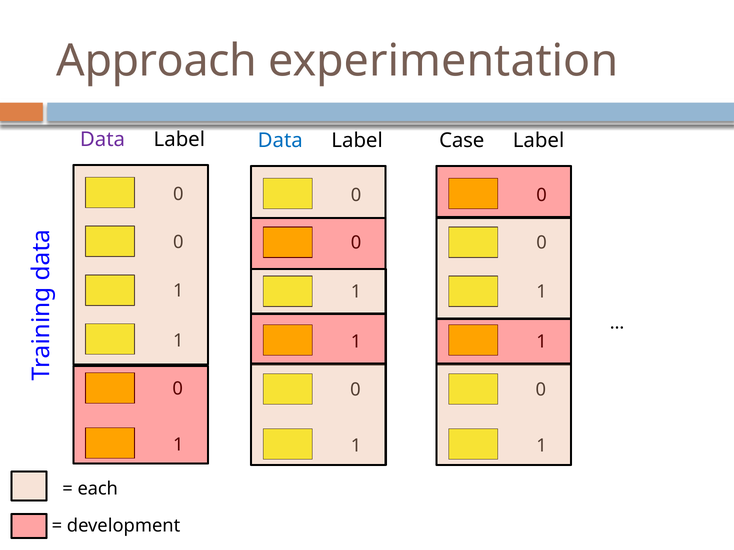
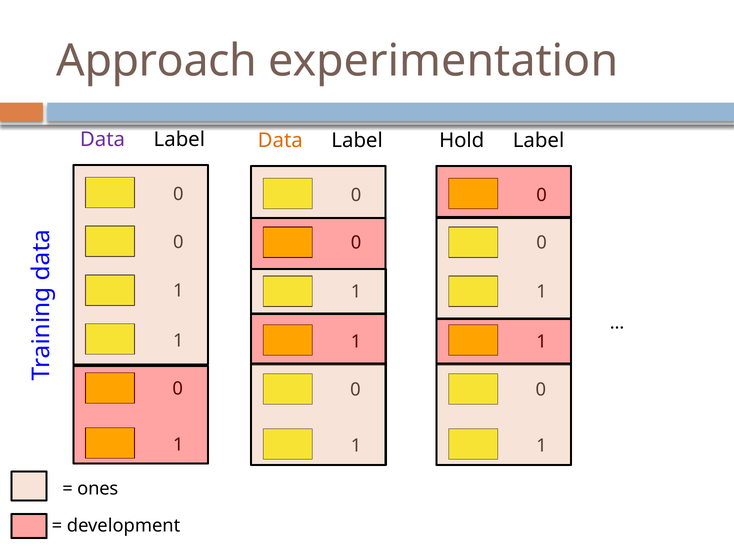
Data at (280, 141) colour: blue -> orange
Case: Case -> Hold
each: each -> ones
